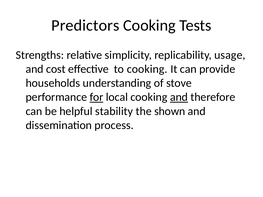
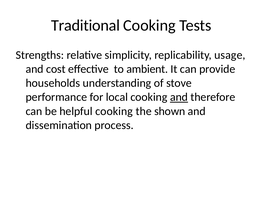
Predictors: Predictors -> Traditional
to cooking: cooking -> ambient
for underline: present -> none
helpful stability: stability -> cooking
